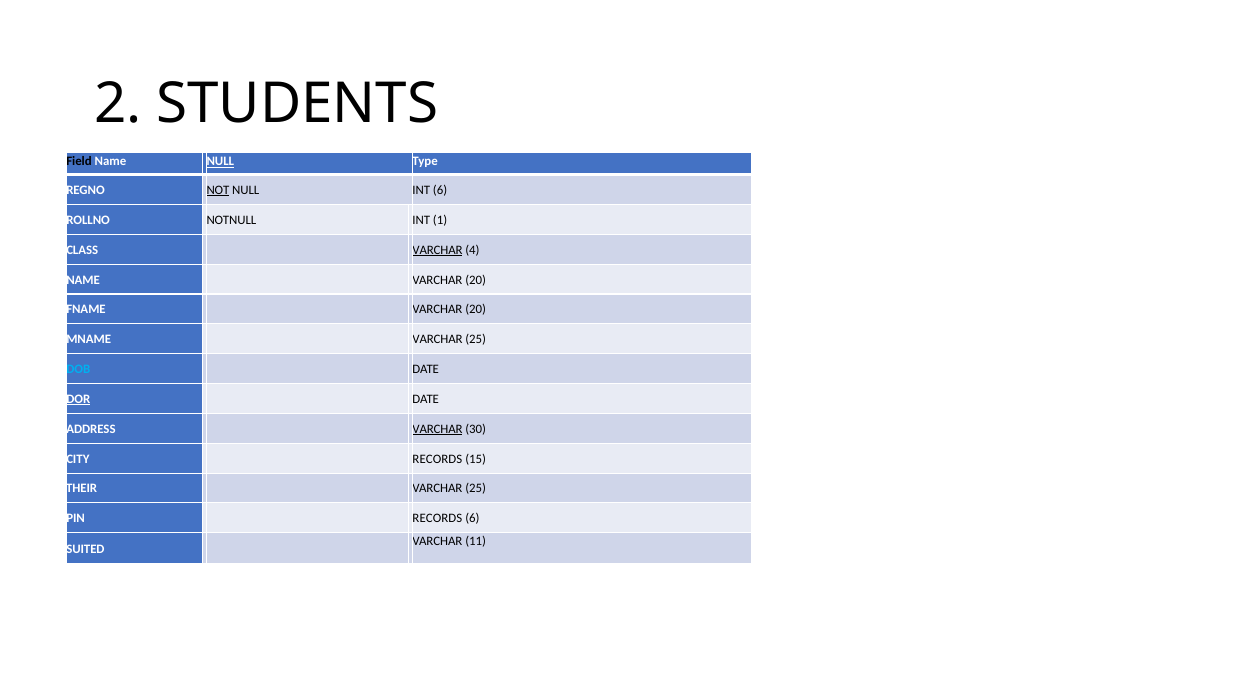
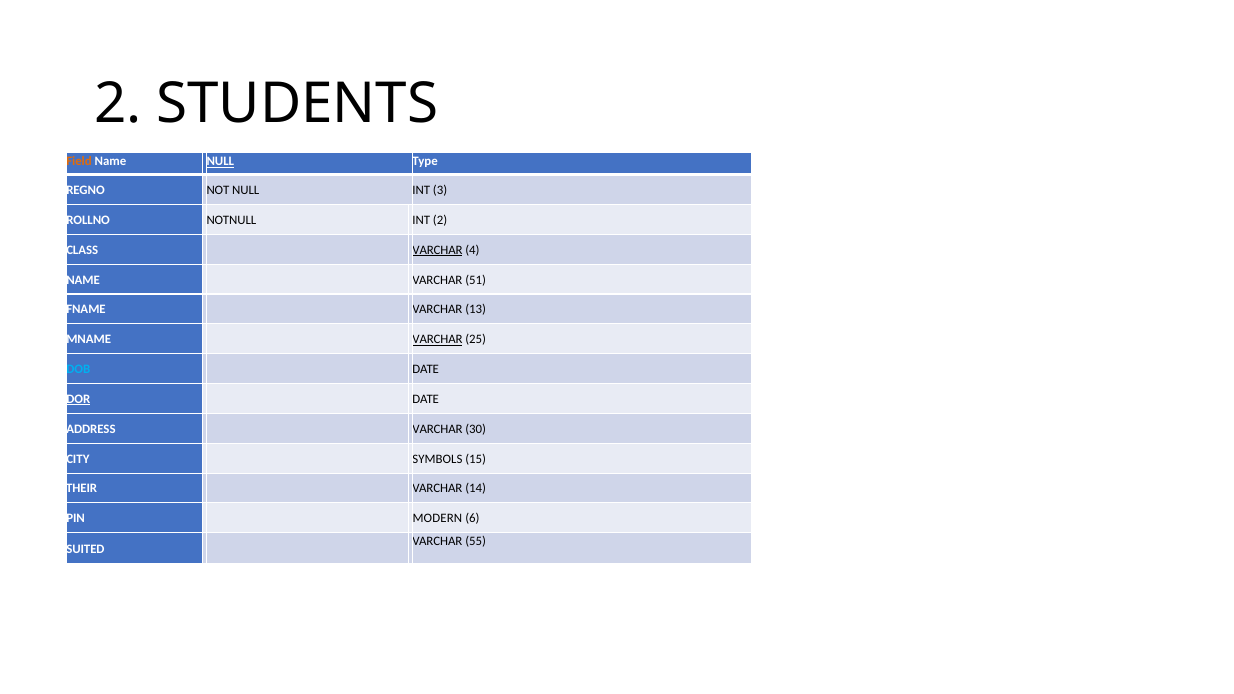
Field colour: black -> orange
NOT underline: present -> none
INT 6: 6 -> 3
INT 1: 1 -> 2
NAME VARCHAR 20: 20 -> 51
FNAME VARCHAR 20: 20 -> 13
VARCHAR at (438, 339) underline: none -> present
VARCHAR at (438, 429) underline: present -> none
CITY RECORDS: RECORDS -> SYMBOLS
25 at (476, 489): 25 -> 14
PIN RECORDS: RECORDS -> MODERN
11: 11 -> 55
